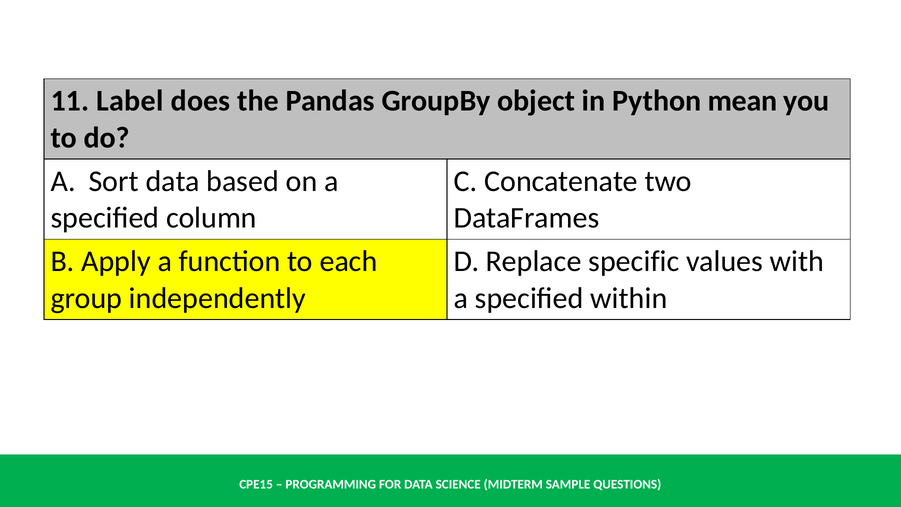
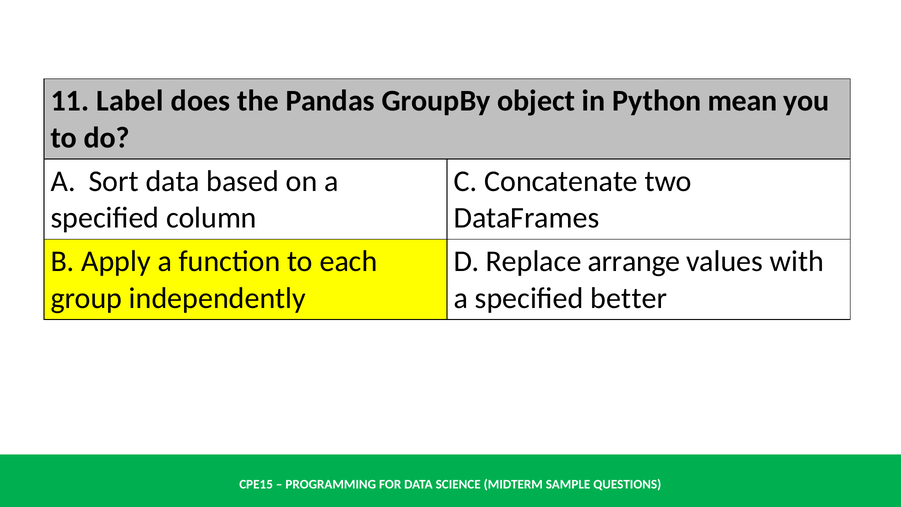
specific: specific -> arrange
within: within -> better
